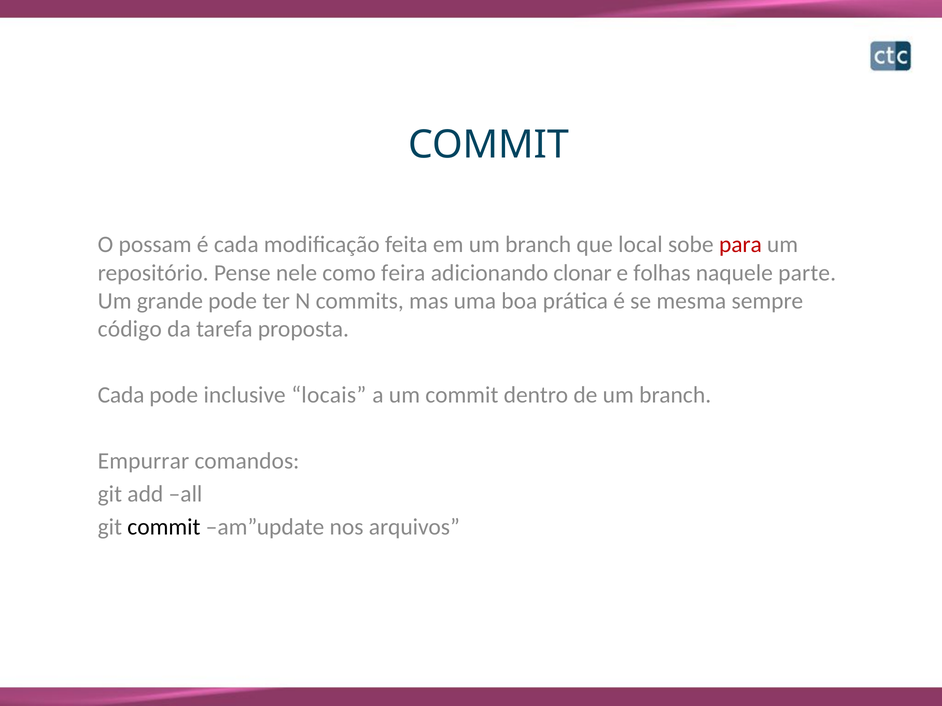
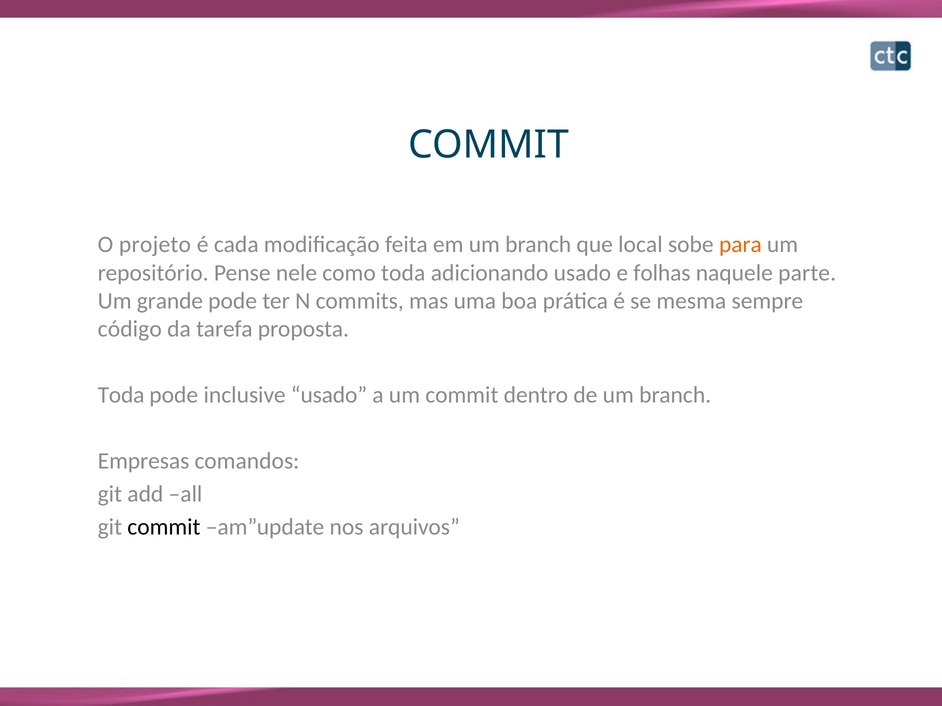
possam: possam -> projeto
para colour: red -> orange
como feira: feira -> toda
adicionando clonar: clonar -> usado
Cada at (121, 395): Cada -> Toda
inclusive locais: locais -> usado
Empurrar: Empurrar -> Empresas
